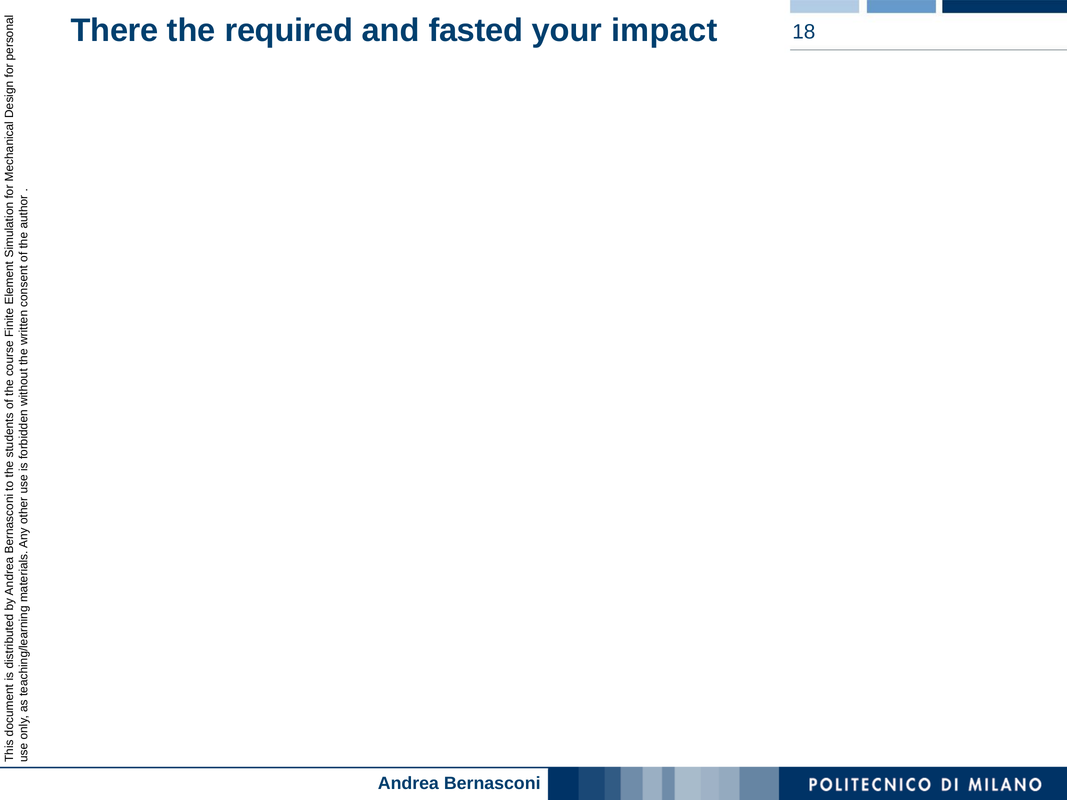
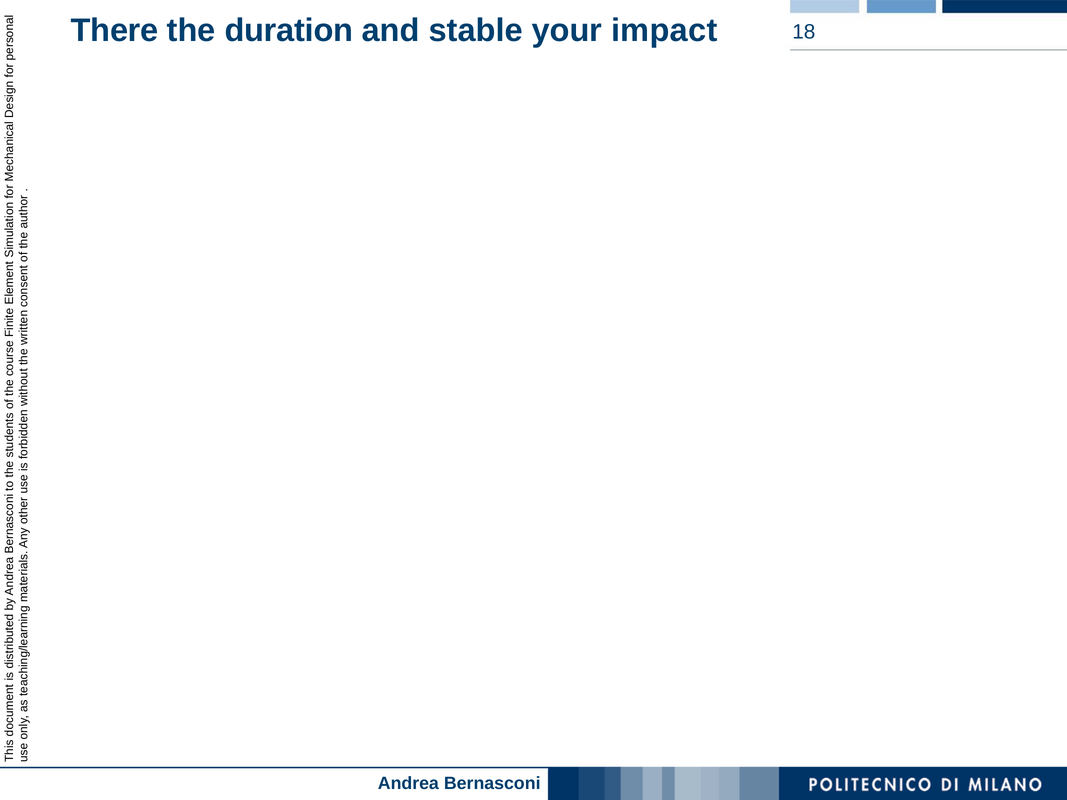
required: required -> duration
fasted: fasted -> stable
